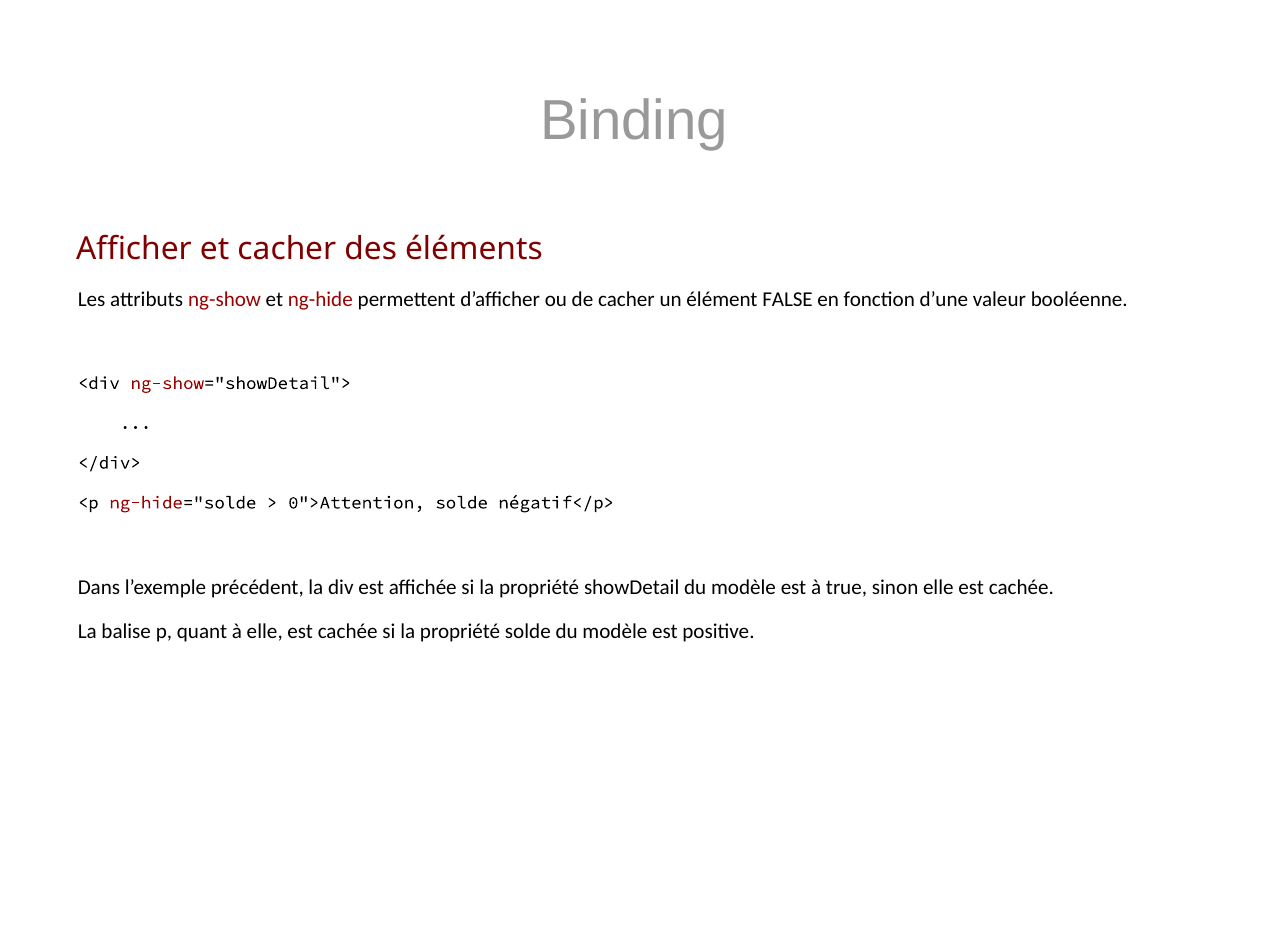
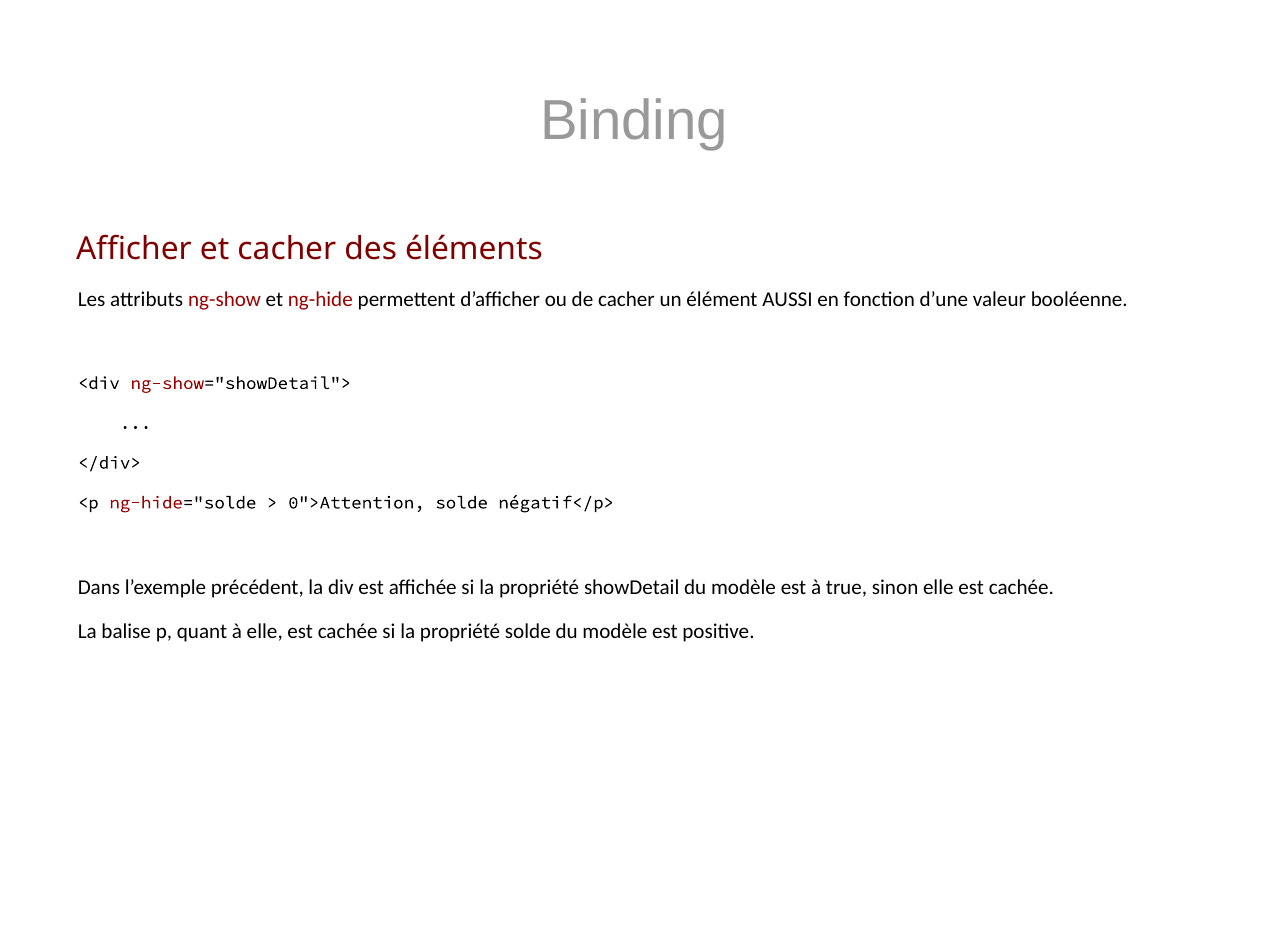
FALSE: FALSE -> AUSSI
